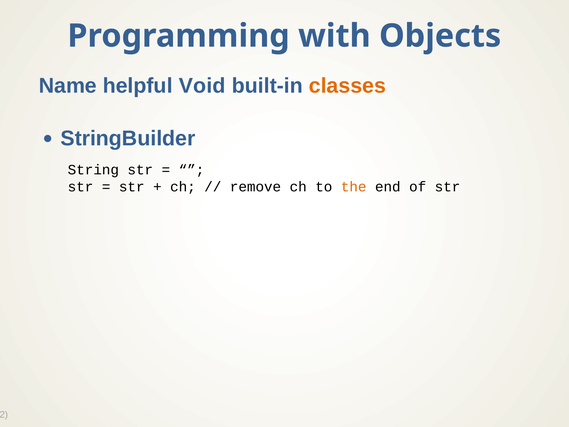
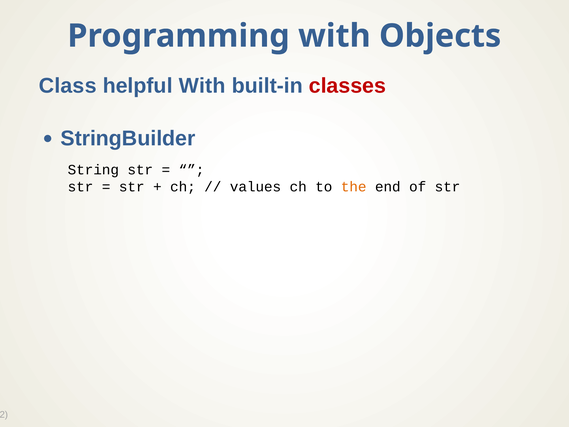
Name: Name -> Class
helpful Void: Void -> With
classes colour: orange -> red
remove: remove -> values
